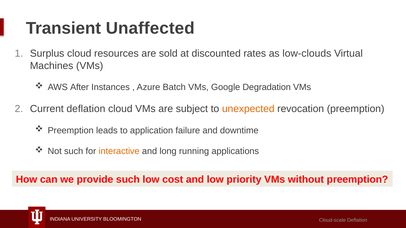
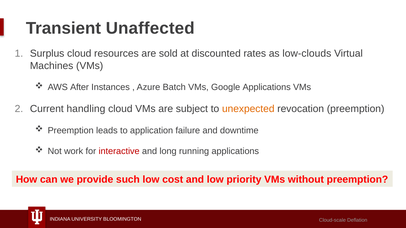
Google Degradation: Degradation -> Applications
Current deflation: deflation -> handling
Not such: such -> work
interactive colour: orange -> red
